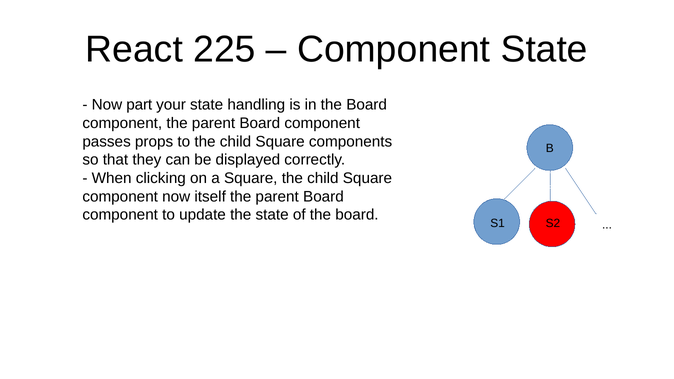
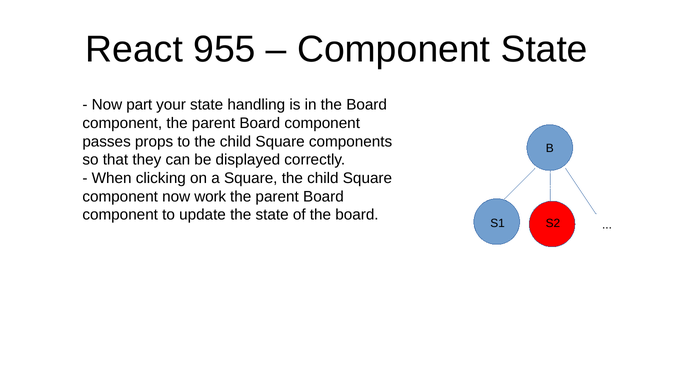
225: 225 -> 955
itself: itself -> work
